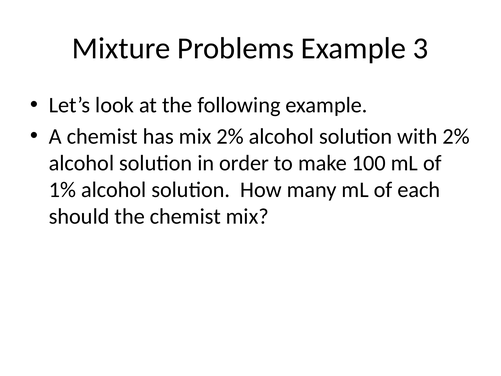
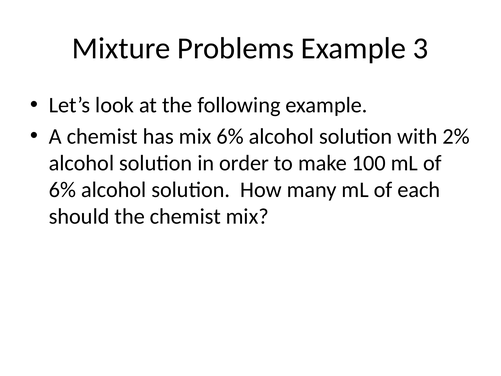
mix 2%: 2% -> 6%
1% at (62, 190): 1% -> 6%
